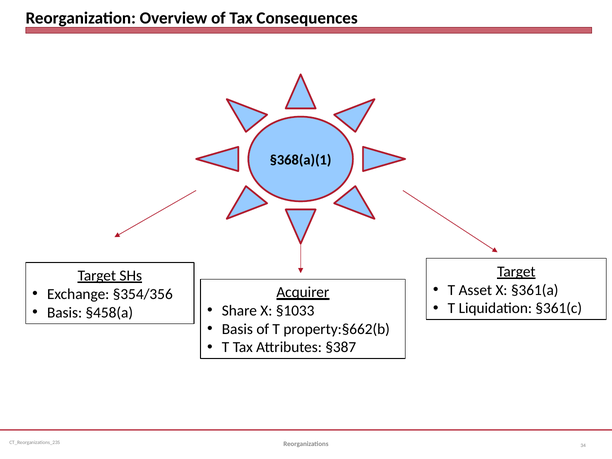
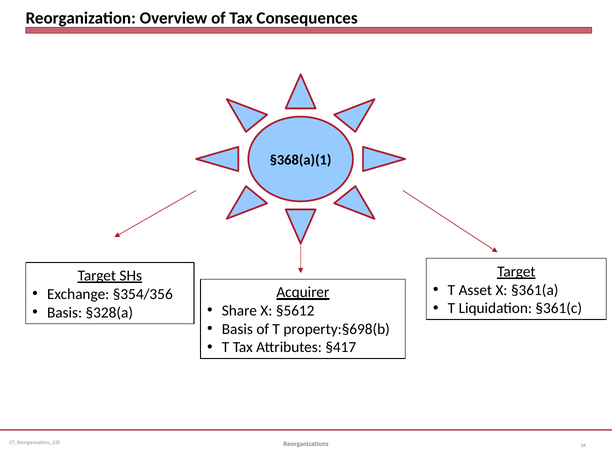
§1033: §1033 -> §5612
§458(a: §458(a -> §328(a
property:§662(b: property:§662(b -> property:§698(b
§387: §387 -> §417
